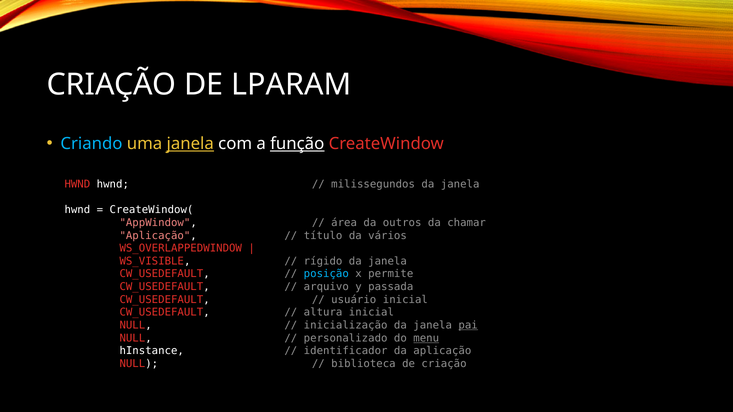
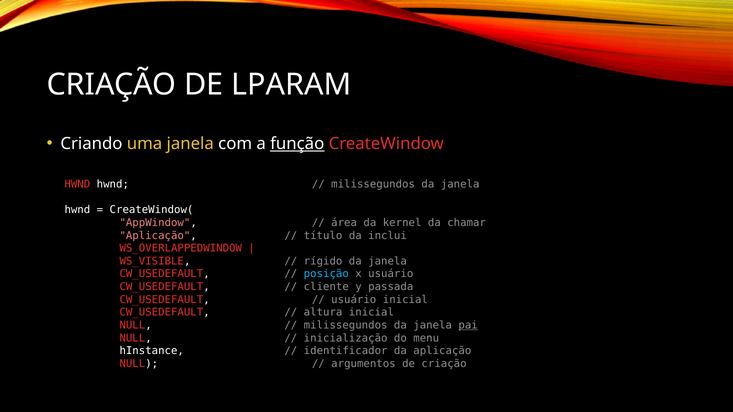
Criando colour: light blue -> white
janela at (190, 144) underline: present -> none
outros: outros -> kernel
vários: vários -> inclui
x permite: permite -> usuário
arquivo: arquivo -> cliente
inicialização at (346, 326): inicialização -> milissegundos
personalizado: personalizado -> inicialização
menu underline: present -> none
biblioteca: biblioteca -> argumentos
